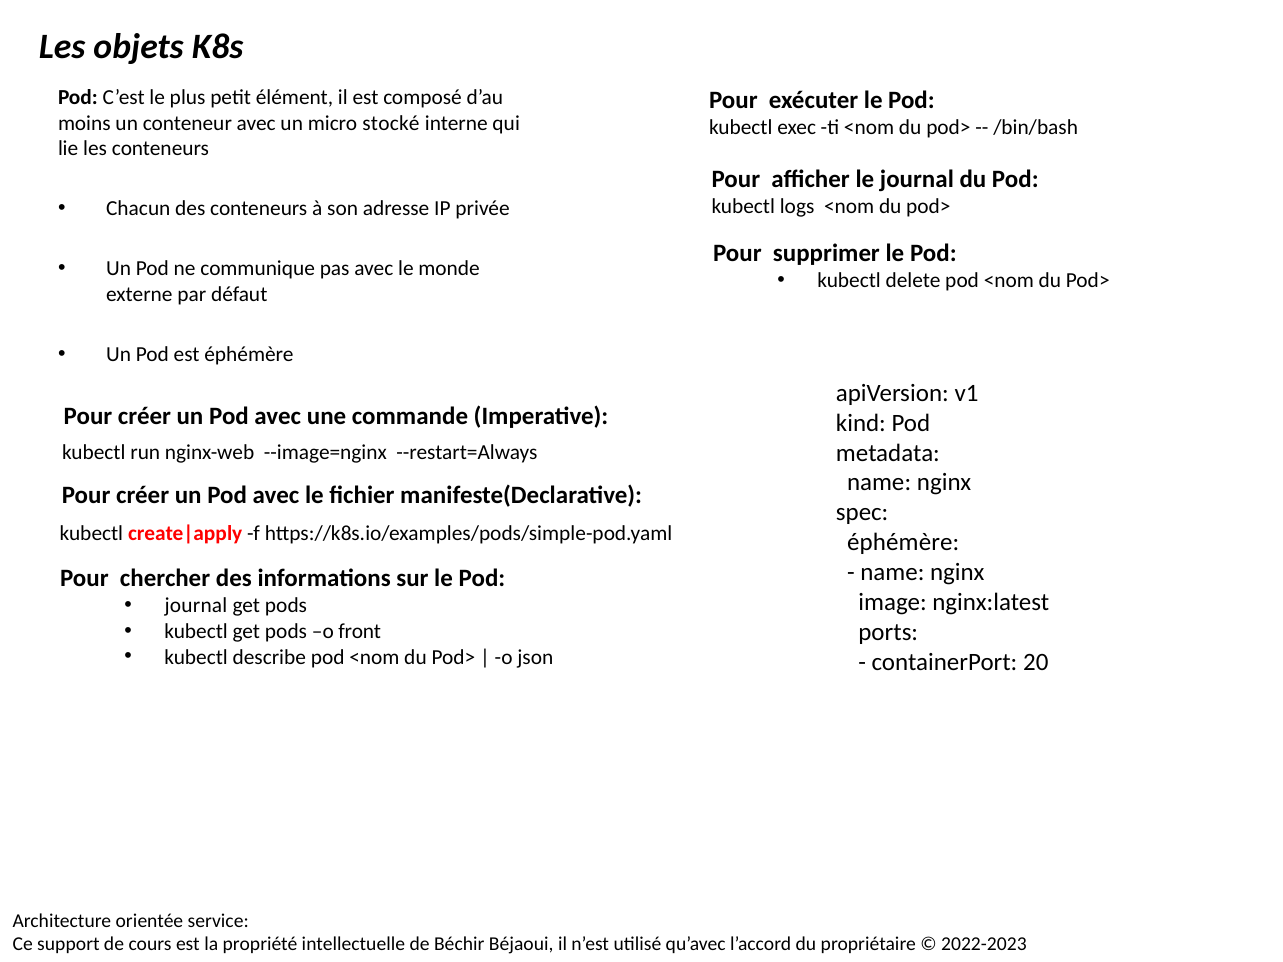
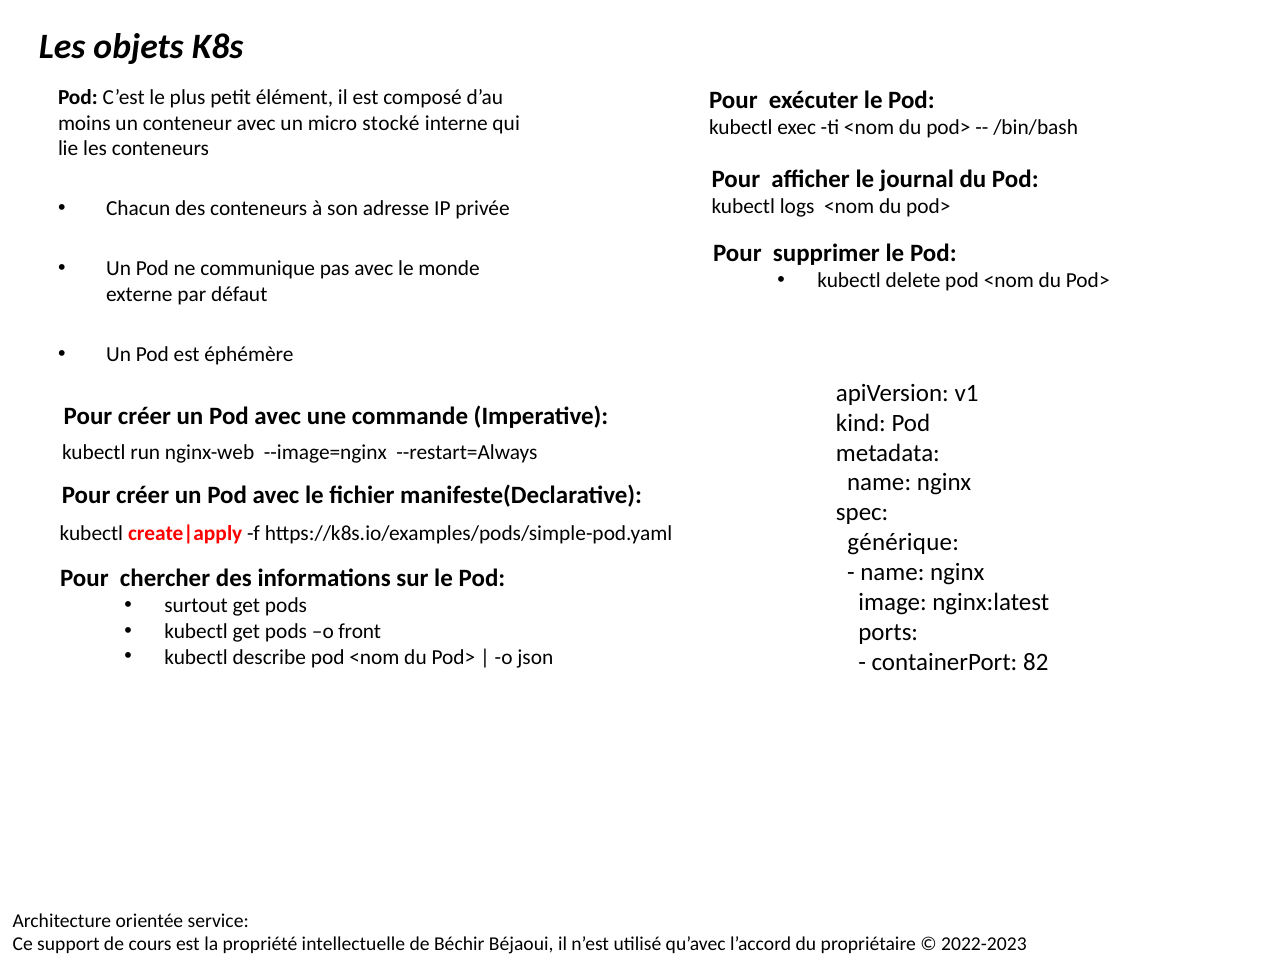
éphémère at (903, 543): éphémère -> générique
journal at (196, 606): journal -> surtout
20: 20 -> 82
